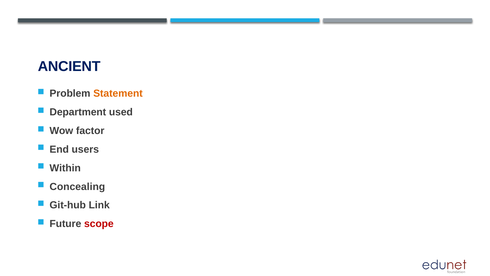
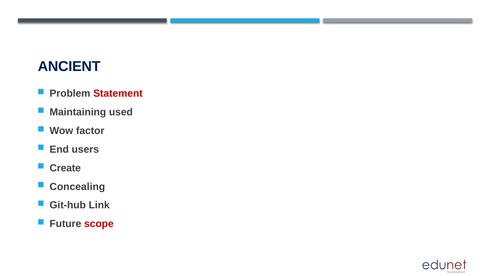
Statement colour: orange -> red
Department: Department -> Maintaining
Within: Within -> Create
